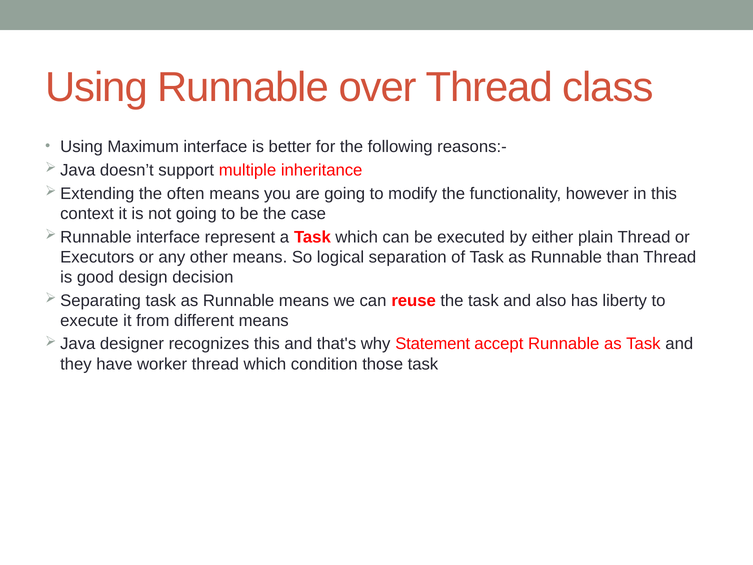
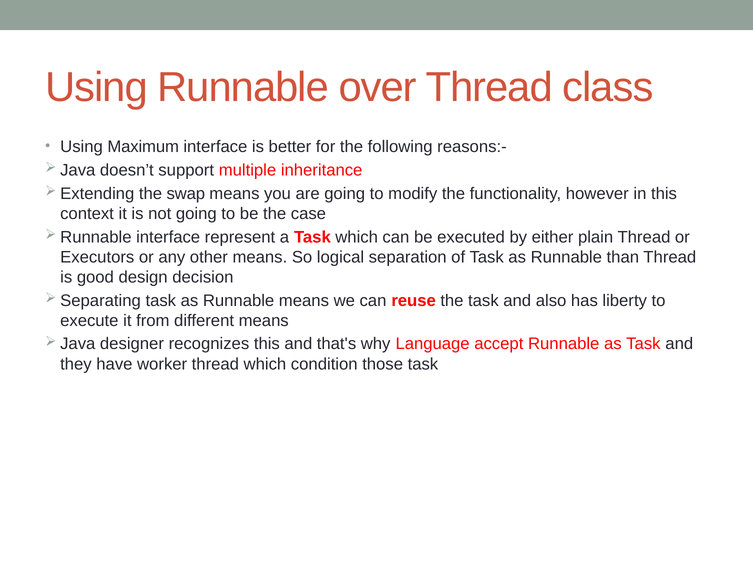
often: often -> swap
Statement: Statement -> Language
